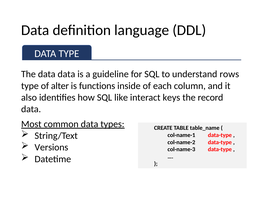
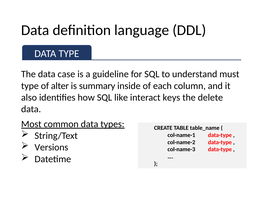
data data: data -> case
rows: rows -> must
functions: functions -> summary
record: record -> delete
